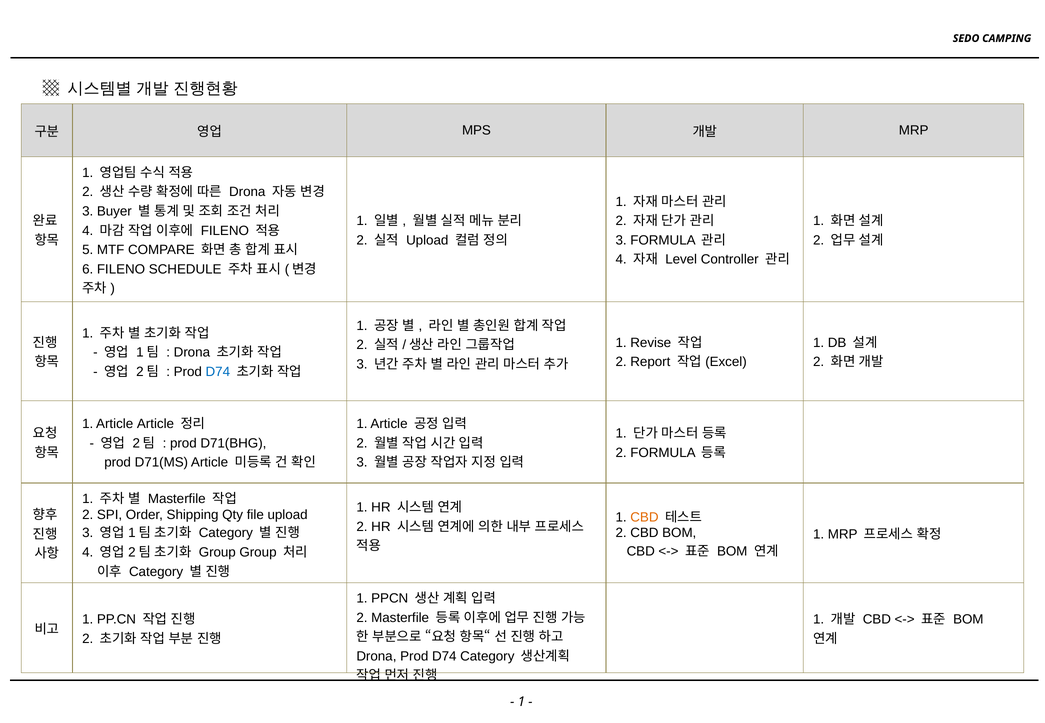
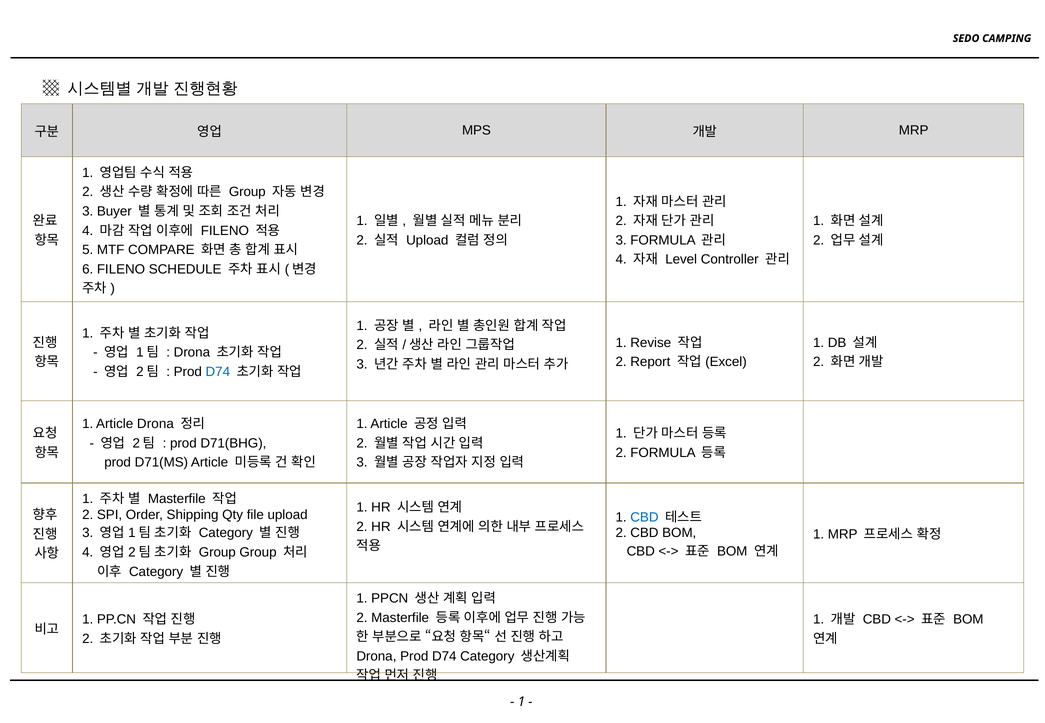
Drona at (247, 192): Drona -> Group
Article Article: Article -> Drona
CBD at (644, 517) colour: orange -> blue
